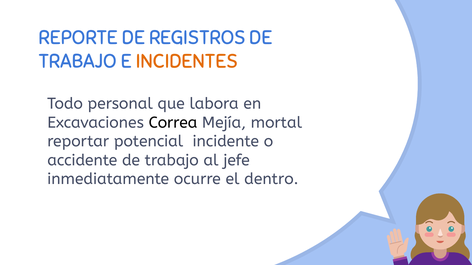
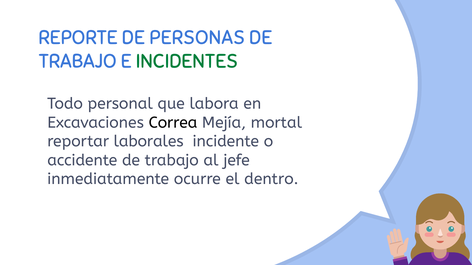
REGISTROS: REGISTROS -> PERSONAS
INCIDENTES colour: orange -> green
potencial: potencial -> laborales
